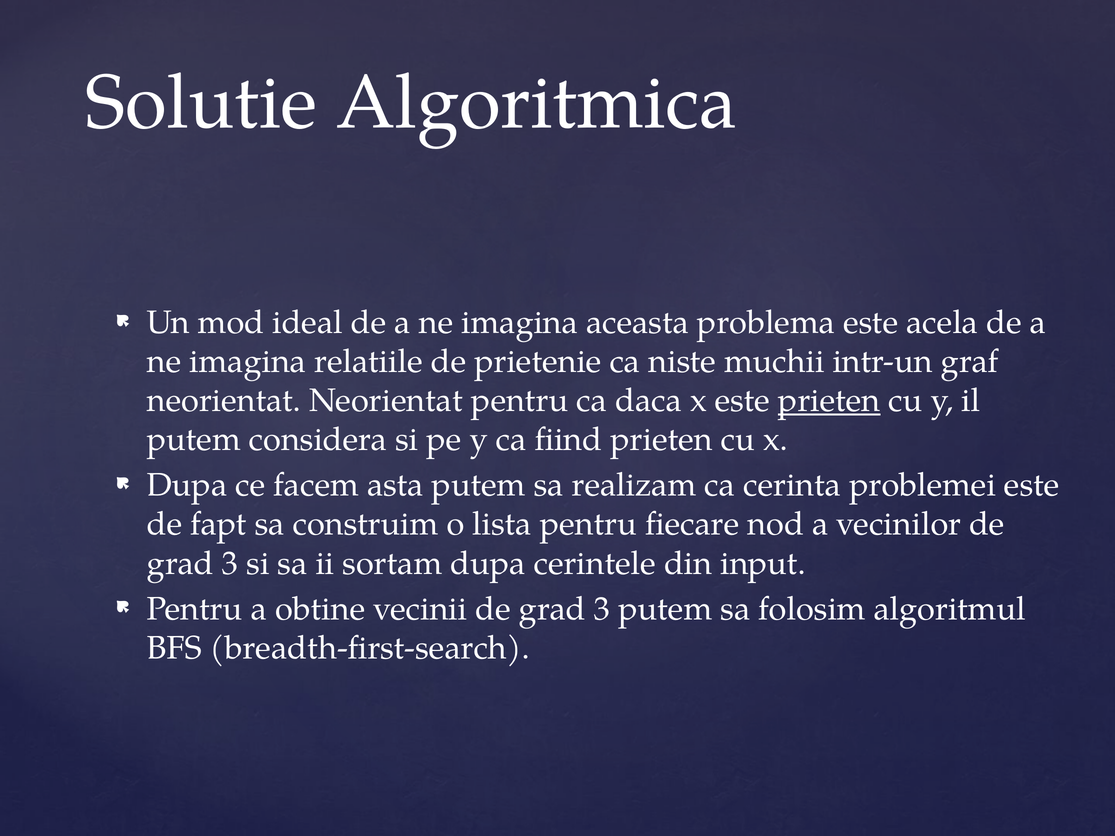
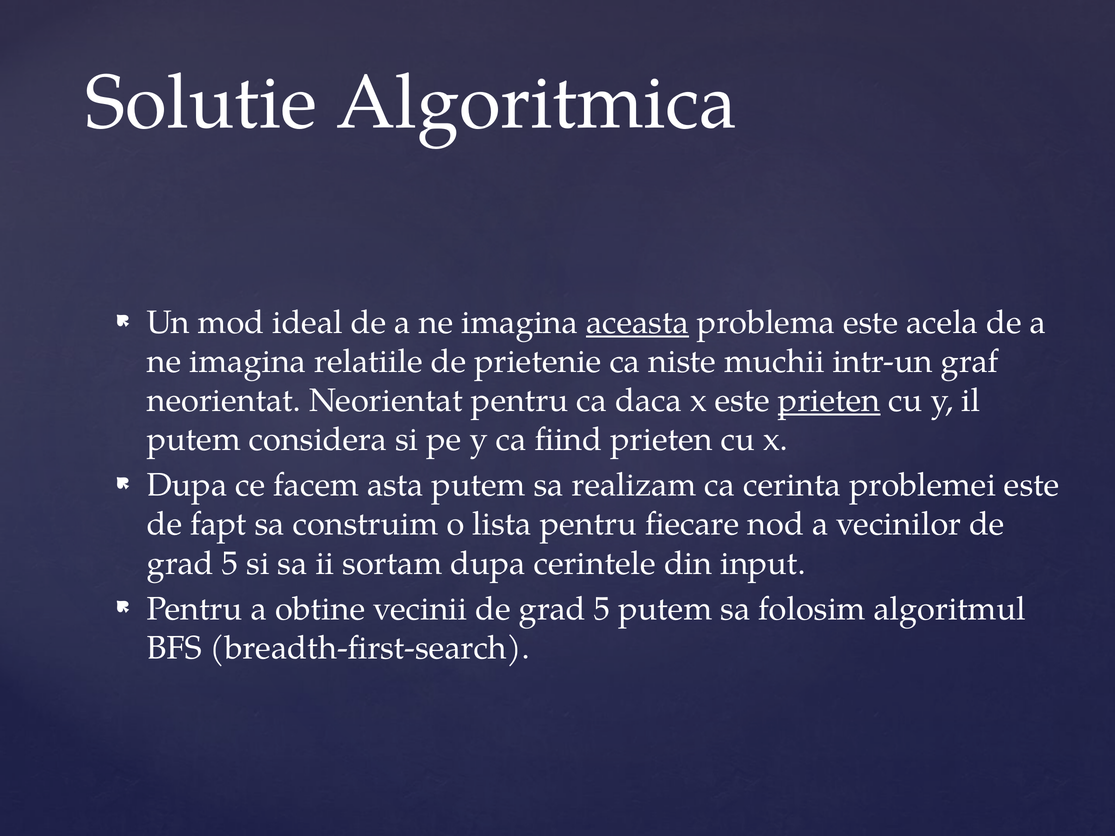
aceasta underline: none -> present
3 at (230, 563): 3 -> 5
vecinii de grad 3: 3 -> 5
